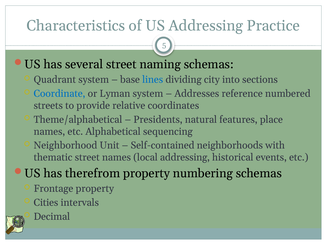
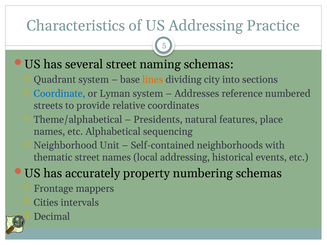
lines colour: blue -> orange
therefrom: therefrom -> accurately
Frontage property: property -> mappers
